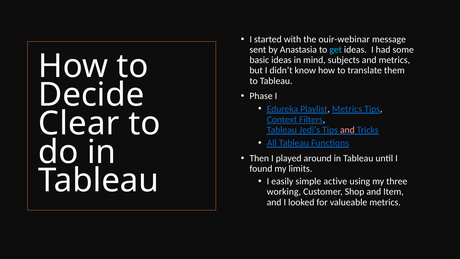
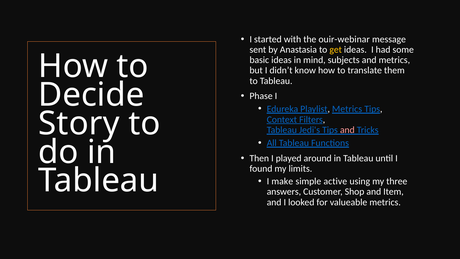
get colour: light blue -> yellow
Clear: Clear -> Story
easily: easily -> make
working: working -> answers
